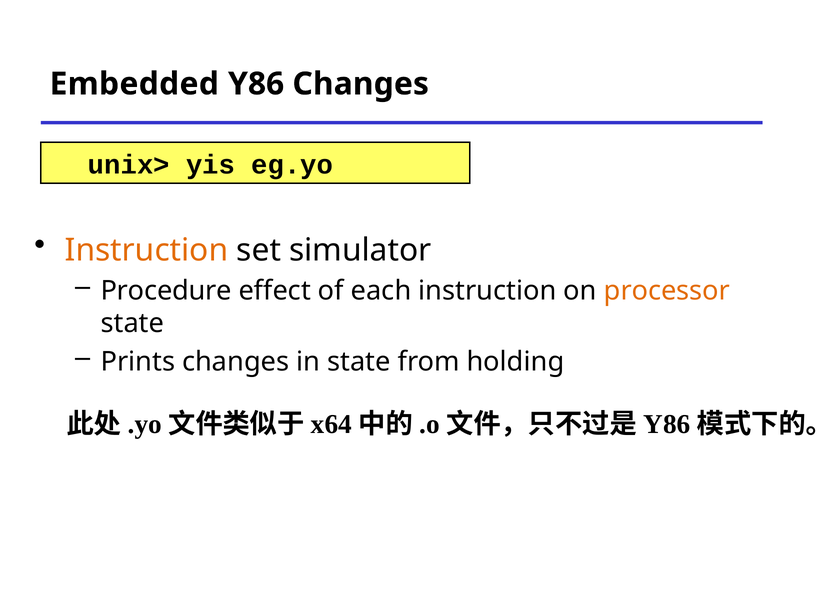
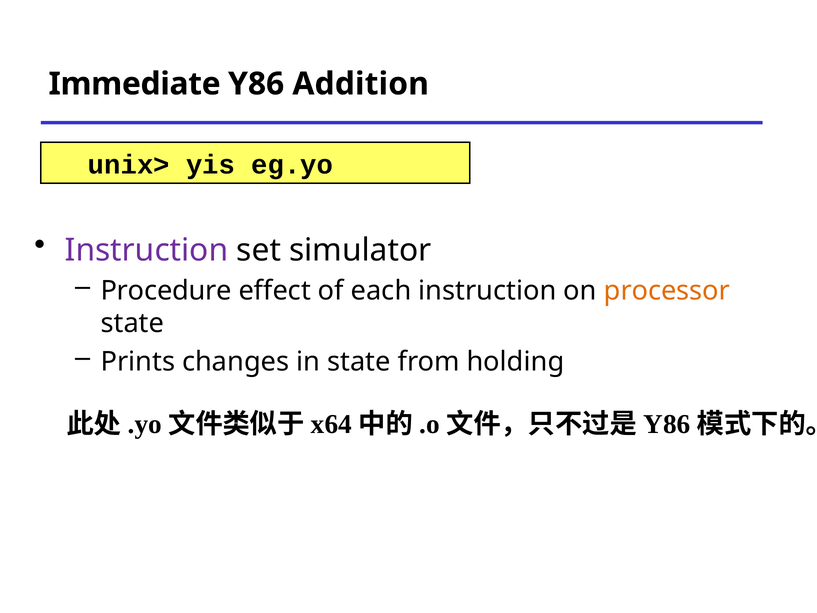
Embedded: Embedded -> Immediate
Y86 Changes: Changes -> Addition
Instruction at (147, 250) colour: orange -> purple
